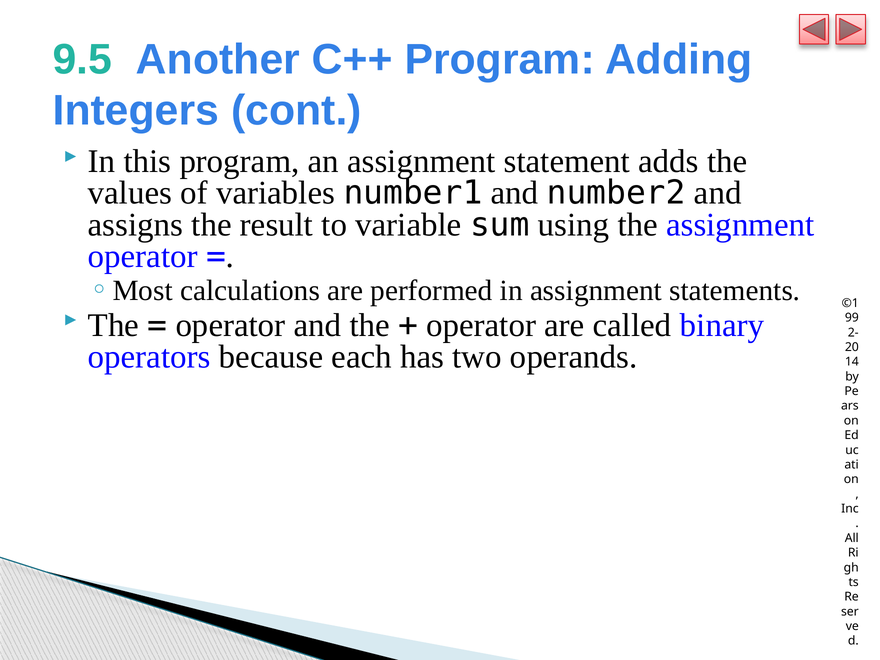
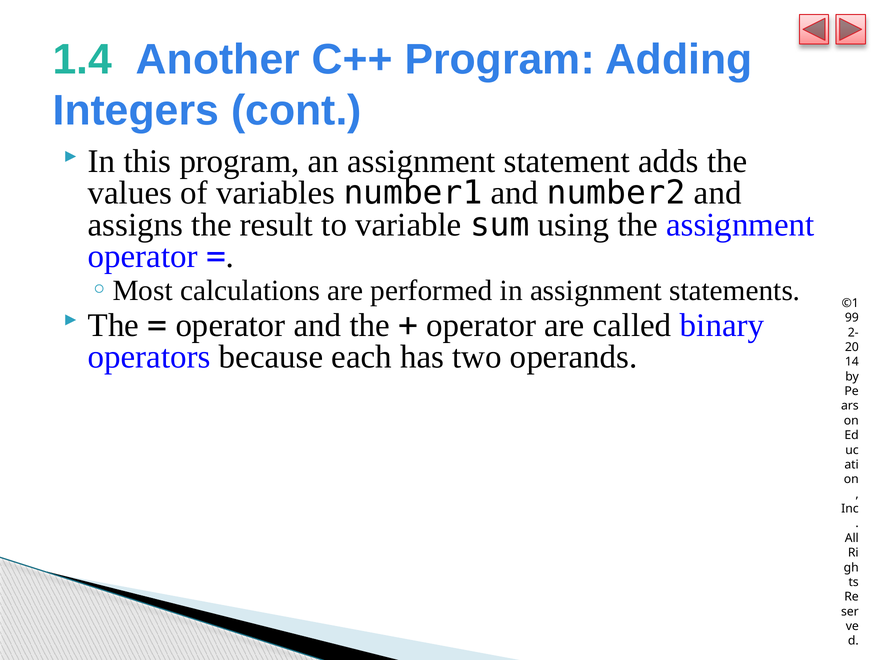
9.5: 9.5 -> 1.4
